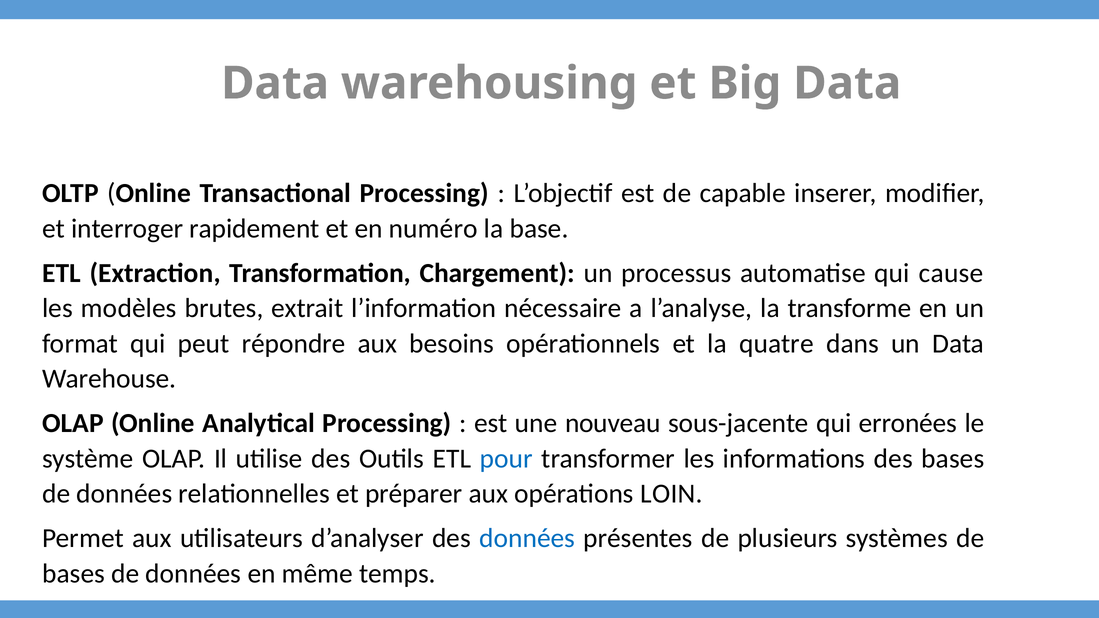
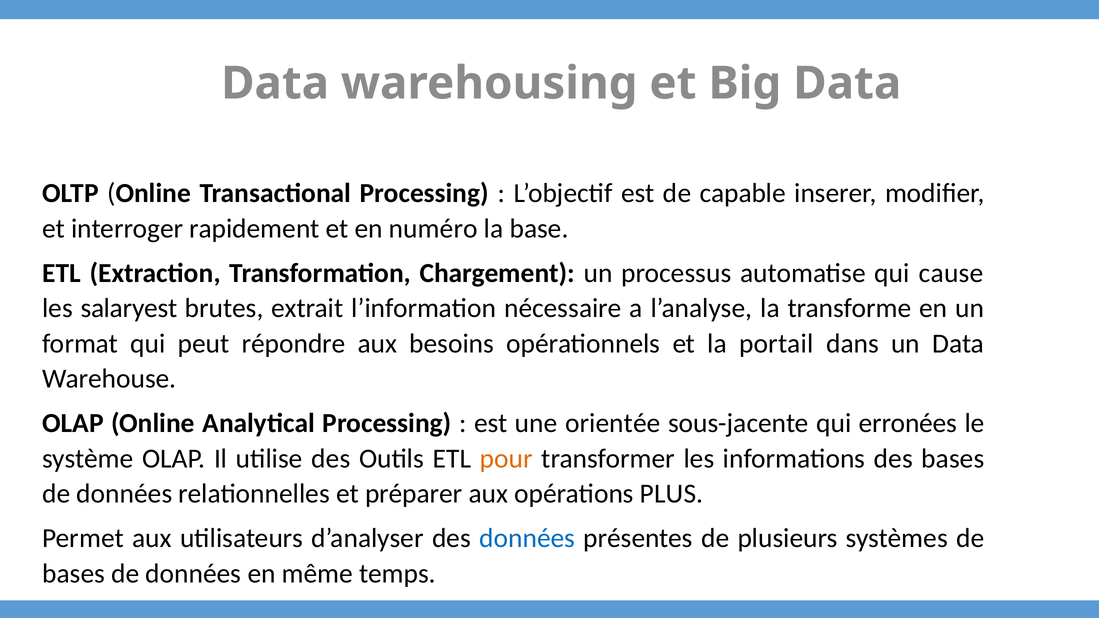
modèles: modèles -> salaryest
quatre: quatre -> portail
nouveau: nouveau -> orientée
pour colour: blue -> orange
LOIN: LOIN -> PLUS
